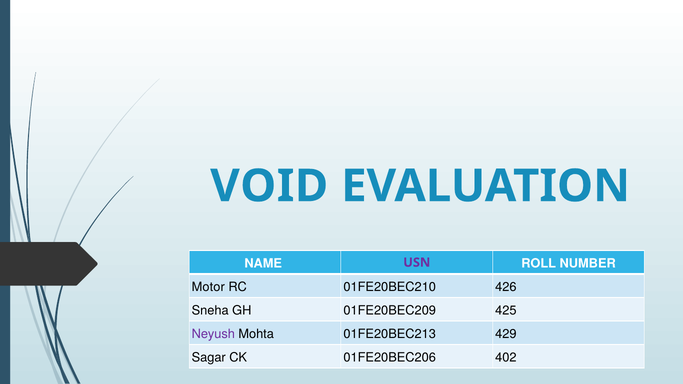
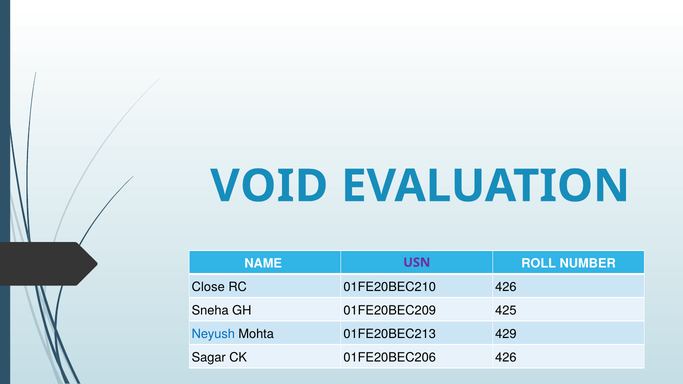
Motor: Motor -> Close
Neyush colour: purple -> blue
01FE20BEC206 402: 402 -> 426
